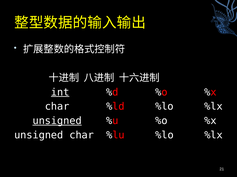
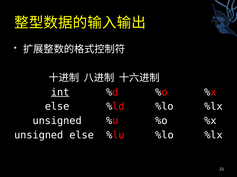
char at (57, 107): char -> else
unsigned at (57, 121) underline: present -> none
unsigned char: char -> else
